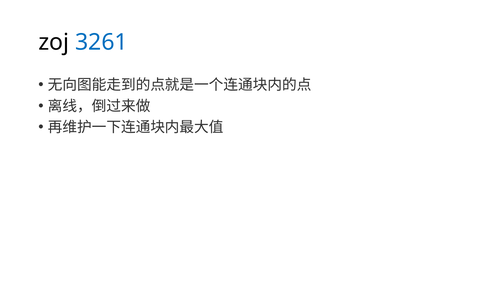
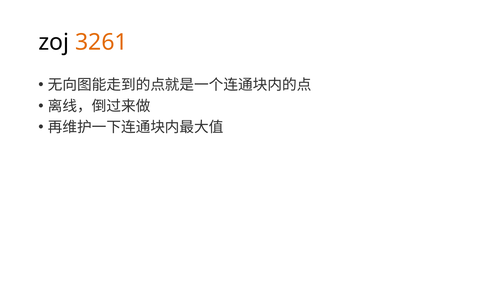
3261 colour: blue -> orange
